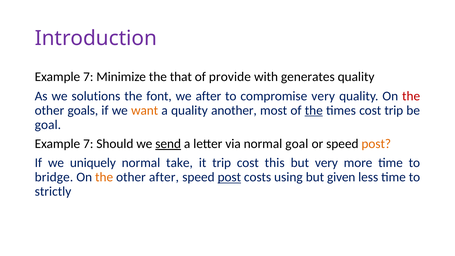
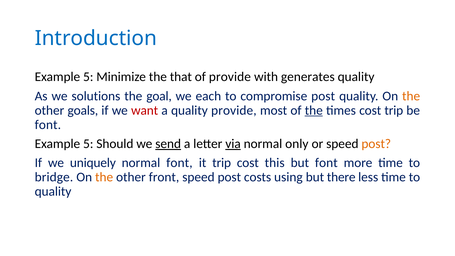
Introduction colour: purple -> blue
7 at (88, 77): 7 -> 5
font: font -> goal
we after: after -> each
compromise very: very -> post
the at (411, 96) colour: red -> orange
want colour: orange -> red
quality another: another -> provide
goal at (48, 125): goal -> font
7 at (88, 144): 7 -> 5
via underline: none -> present
normal goal: goal -> only
normal take: take -> font
but very: very -> font
other after: after -> front
post at (229, 177) underline: present -> none
given: given -> there
strictly at (53, 192): strictly -> quality
